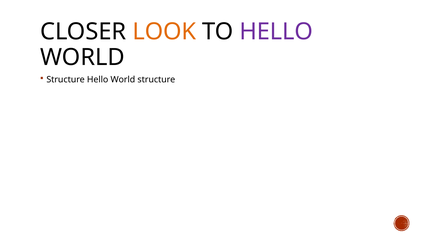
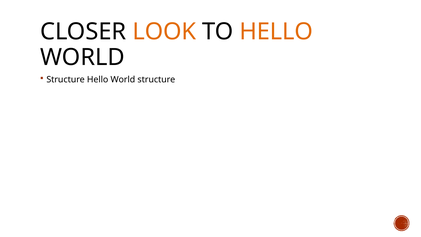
HELLO at (276, 32) colour: purple -> orange
